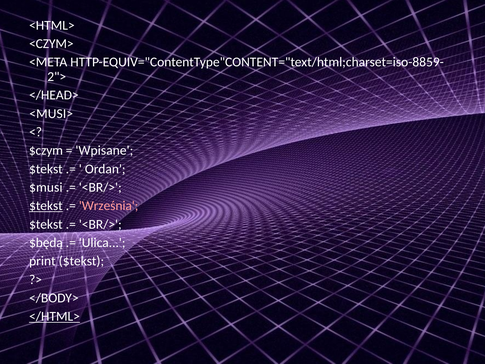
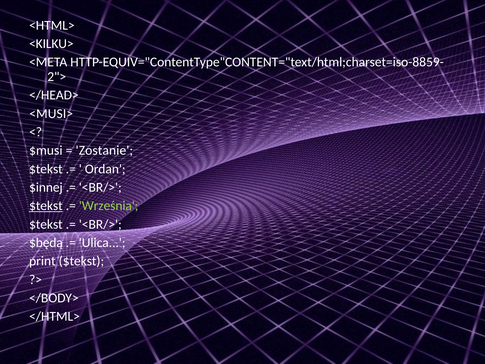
<CZYM>: <CZYM> -> <KILKU>
$czym: $czym -> $musi
Wpisane: Wpisane -> Zostanie
$musi: $musi -> $innej
Września colour: pink -> light green
</HTML> underline: present -> none
